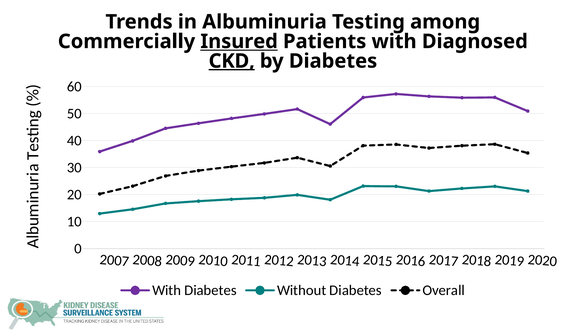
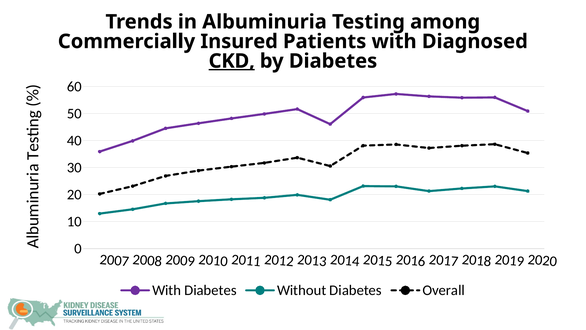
Insured underline: present -> none
